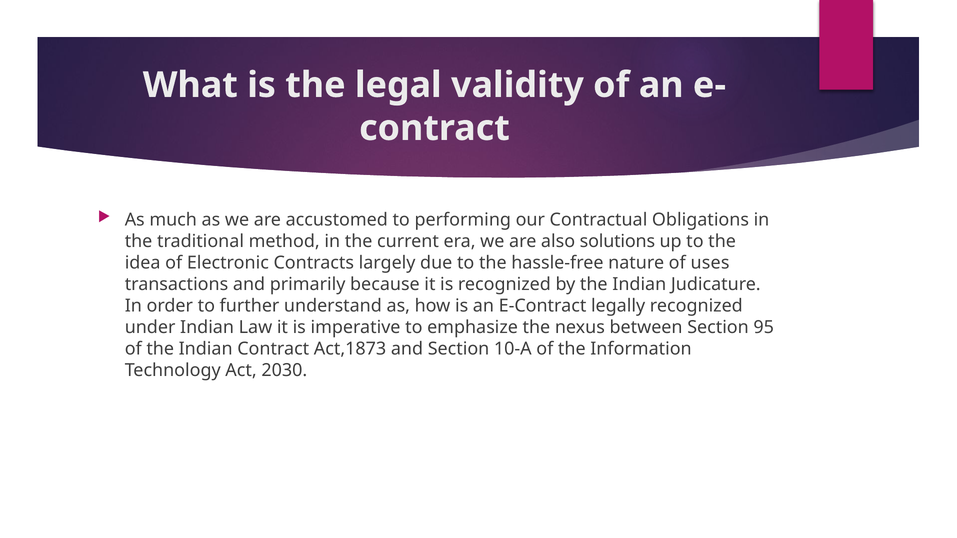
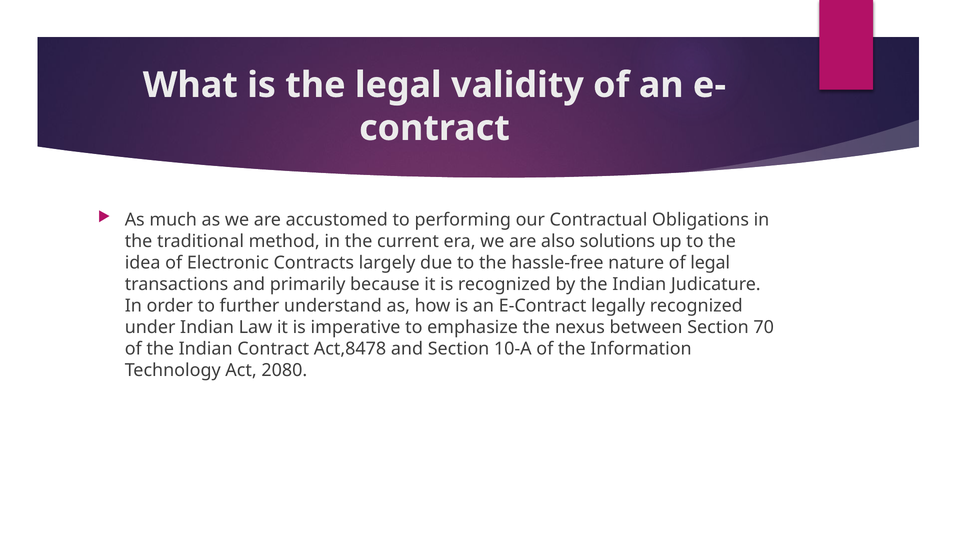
of uses: uses -> legal
95: 95 -> 70
Act,1873: Act,1873 -> Act,8478
2030: 2030 -> 2080
